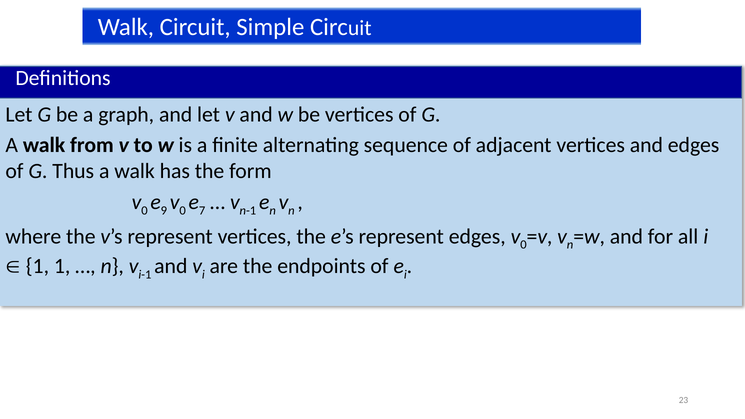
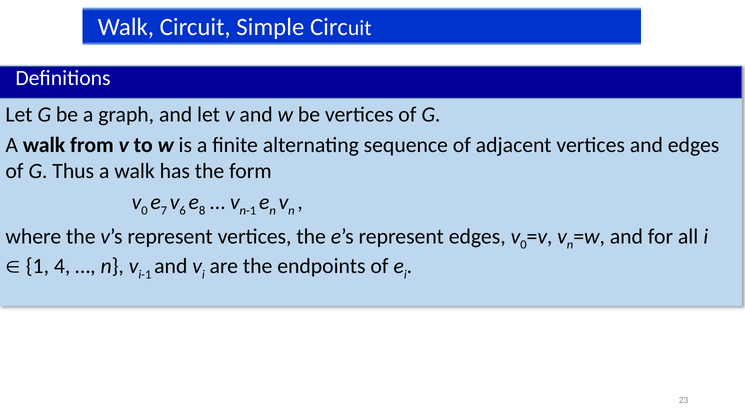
9: 9 -> 7
0 at (183, 210): 0 -> 6
7: 7 -> 8
1 1: 1 -> 4
